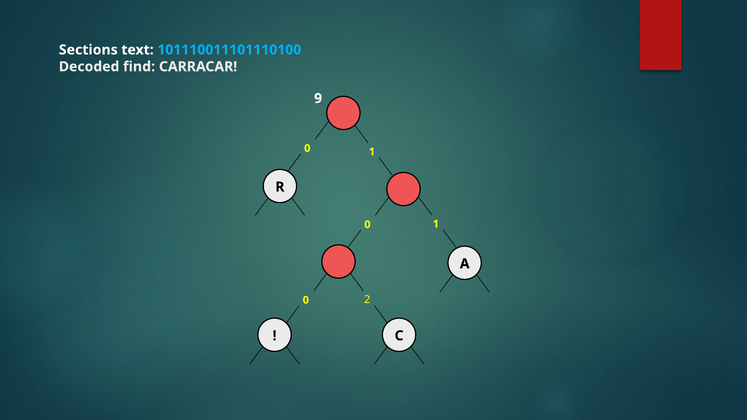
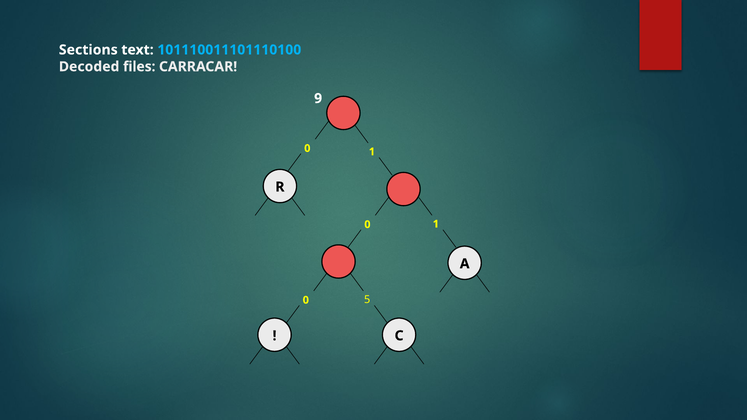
find: find -> files
2: 2 -> 5
